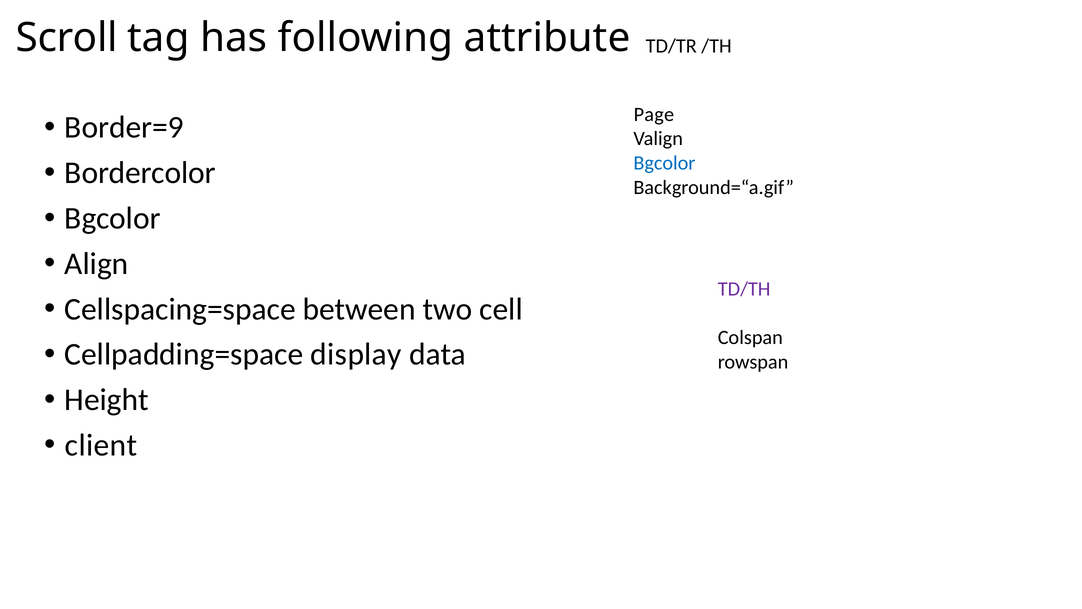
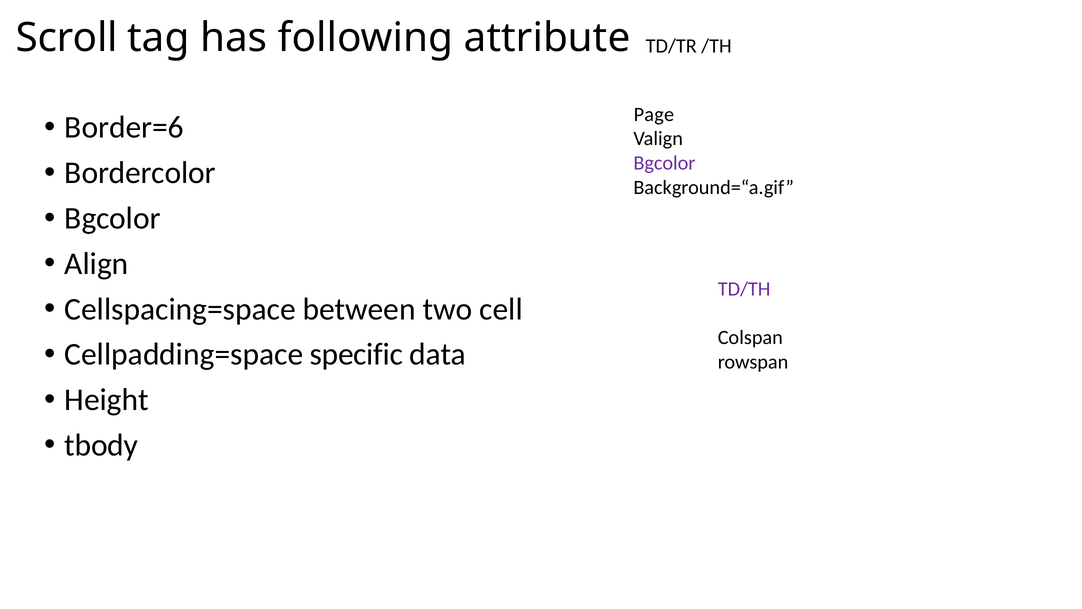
Border=9: Border=9 -> Border=6
Bgcolor at (664, 163) colour: blue -> purple
display: display -> specific
client: client -> tbody
